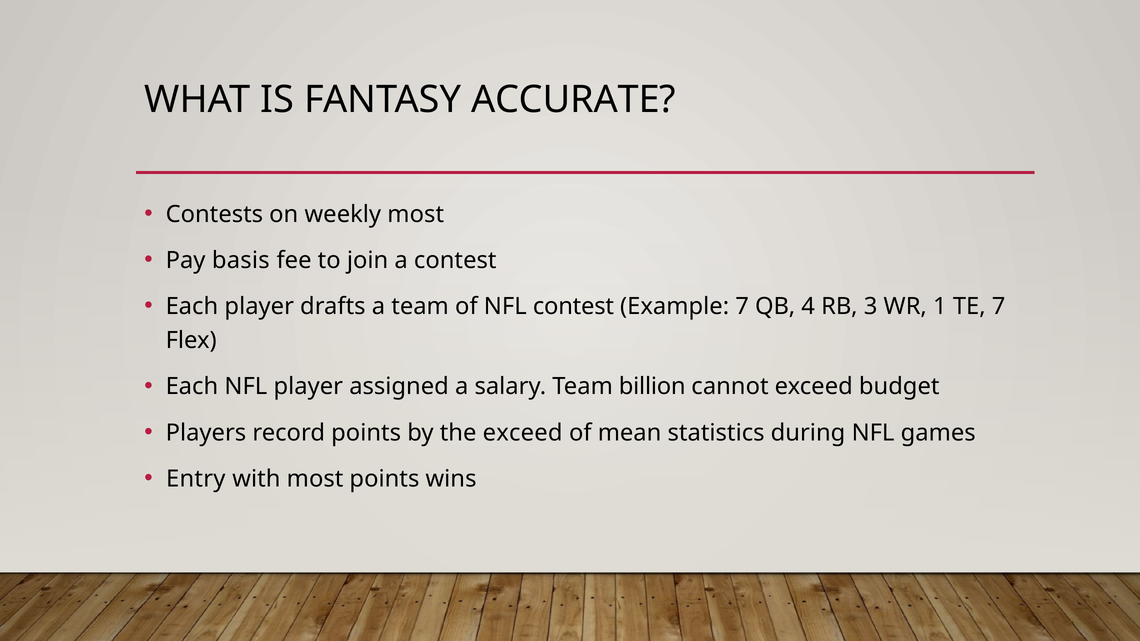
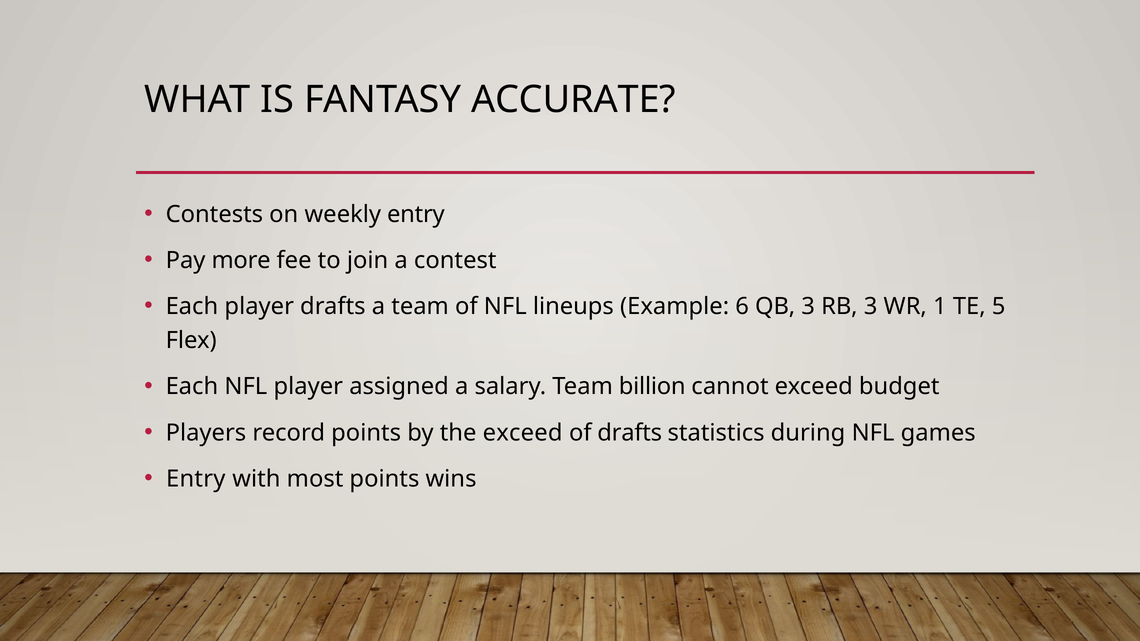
weekly most: most -> entry
basis: basis -> more
NFL contest: contest -> lineups
Example 7: 7 -> 6
QB 4: 4 -> 3
TE 7: 7 -> 5
of mean: mean -> drafts
